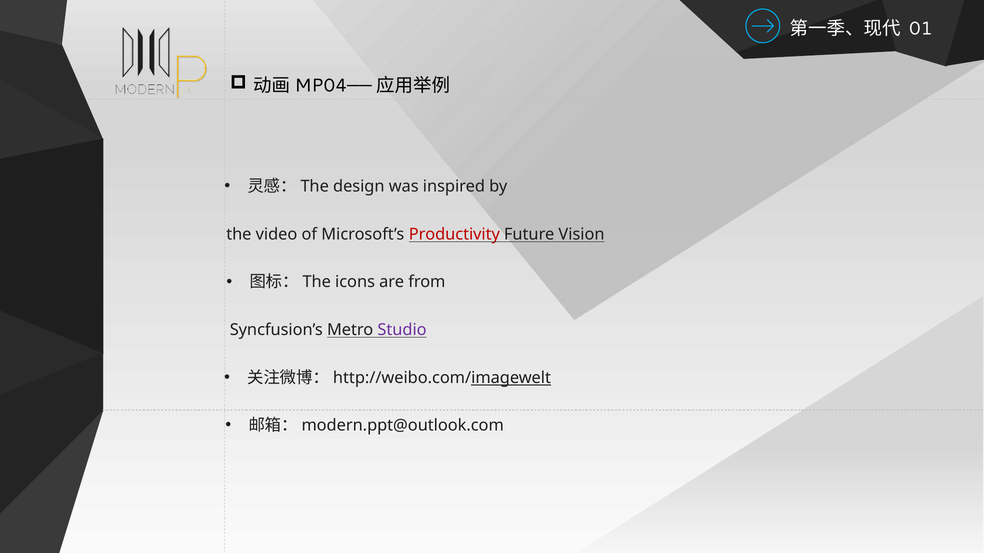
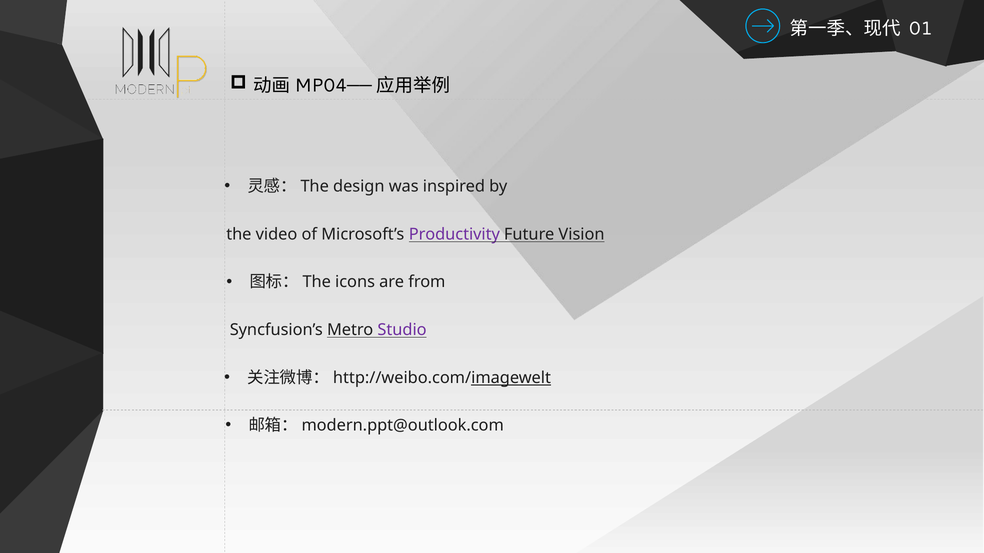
Productivity colour: red -> purple
